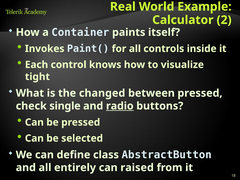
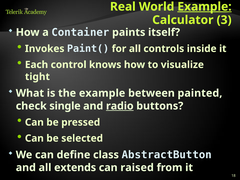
Example at (204, 7) underline: none -> present
2: 2 -> 3
the changed: changed -> example
between pressed: pressed -> painted
entirely: entirely -> extends
